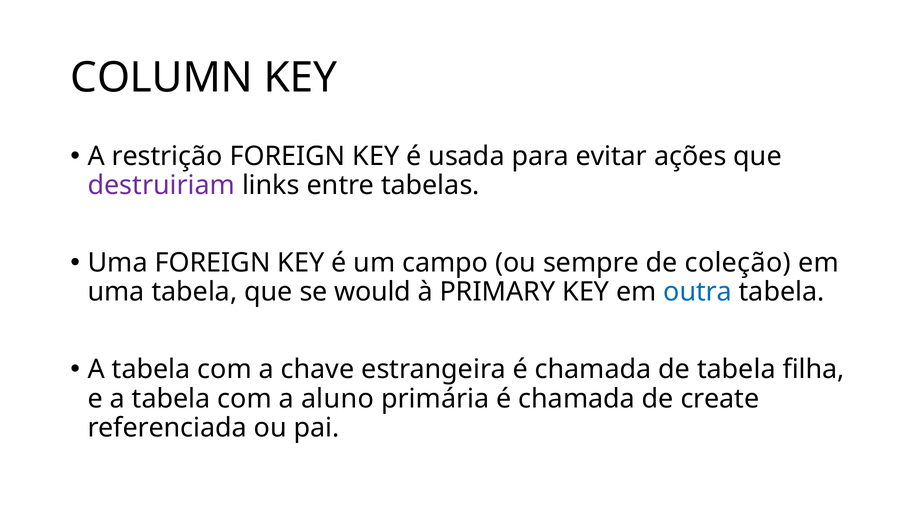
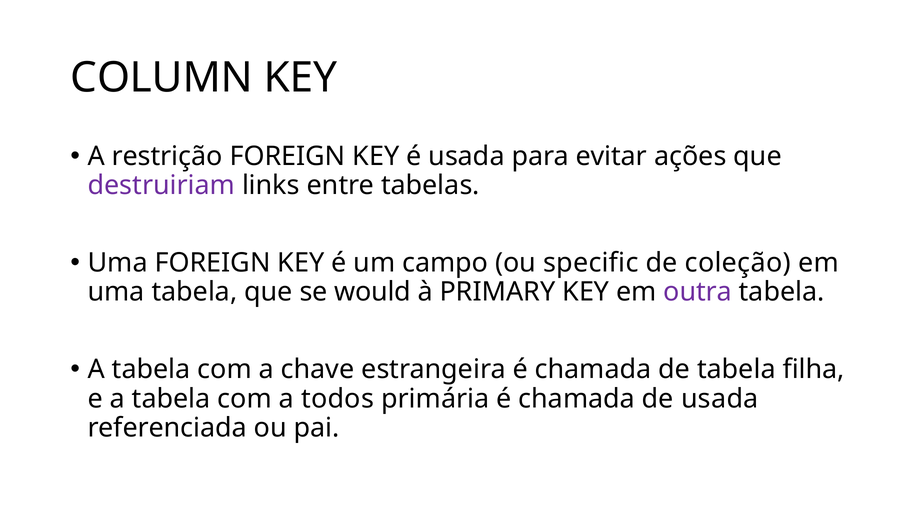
sempre: sempre -> specific
outra colour: blue -> purple
aluno: aluno -> todos
de create: create -> usada
